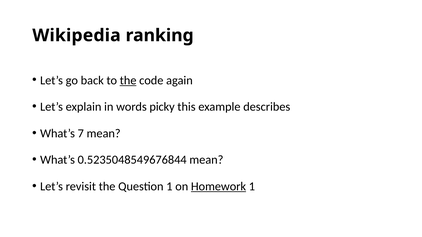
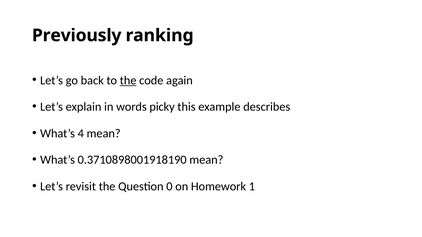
Wikipedia: Wikipedia -> Previously
7: 7 -> 4
0.5235048549676844: 0.5235048549676844 -> 0.3710898001918190
Question 1: 1 -> 0
Homework underline: present -> none
